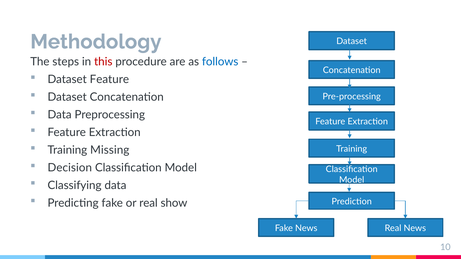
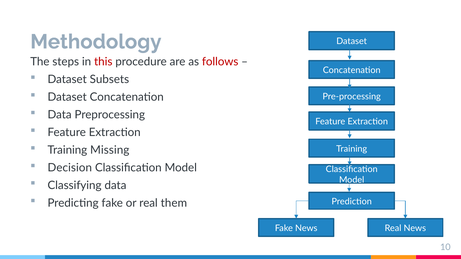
follows colour: blue -> red
Dataset Feature: Feature -> Subsets
show: show -> them
